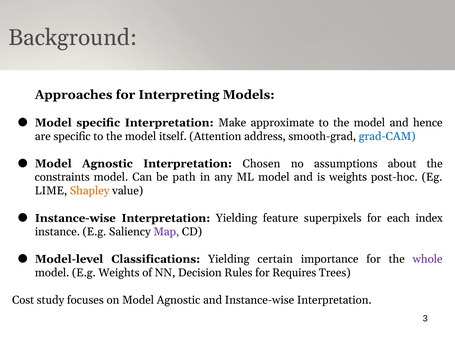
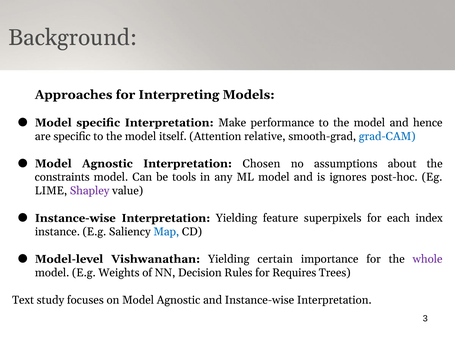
approximate: approximate -> performance
address: address -> relative
path: path -> tools
is weights: weights -> ignores
Shapley colour: orange -> purple
Map colour: purple -> blue
Classifications: Classifications -> Vishwanathan
Cost: Cost -> Text
